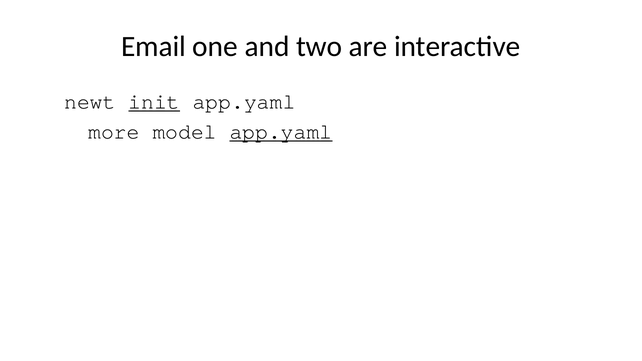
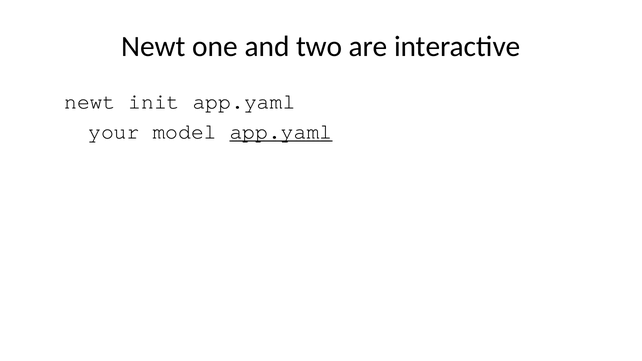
Email at (154, 47): Email -> Newt
init underline: present -> none
more: more -> your
